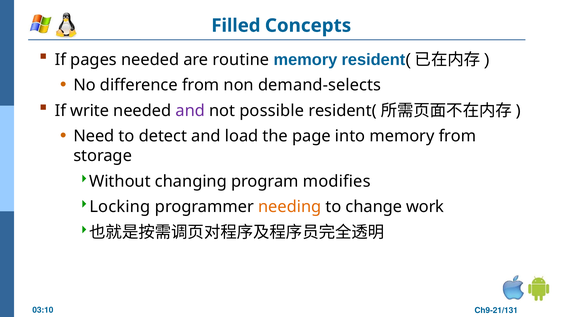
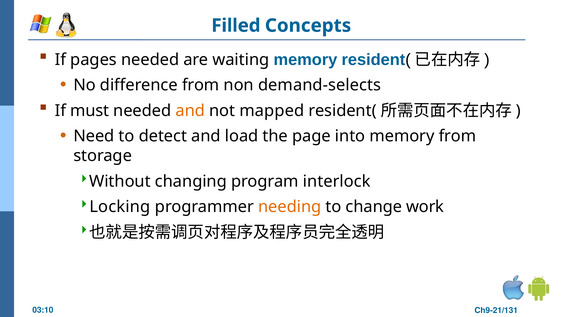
routine: routine -> waiting
write: write -> must
and at (190, 111) colour: purple -> orange
possible: possible -> mapped
modifies: modifies -> interlock
